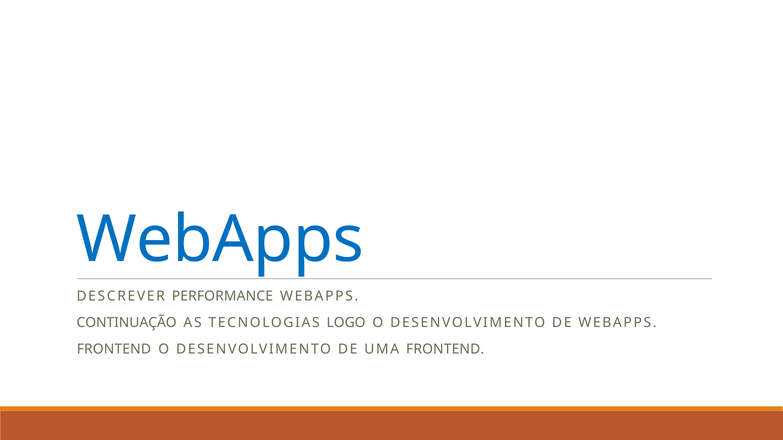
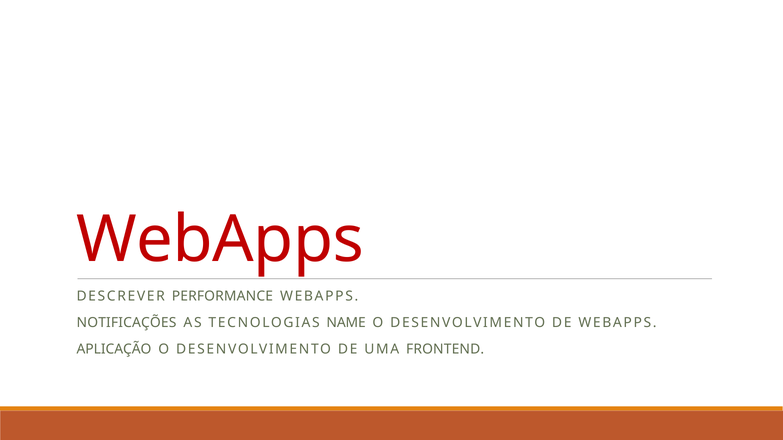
WebApps at (220, 240) colour: blue -> red
CONTINUAÇÃO: CONTINUAÇÃO -> NOTIFICAÇÕES
LOGO: LOGO -> NAME
FRONTEND at (114, 349): FRONTEND -> APLICAÇÃO
